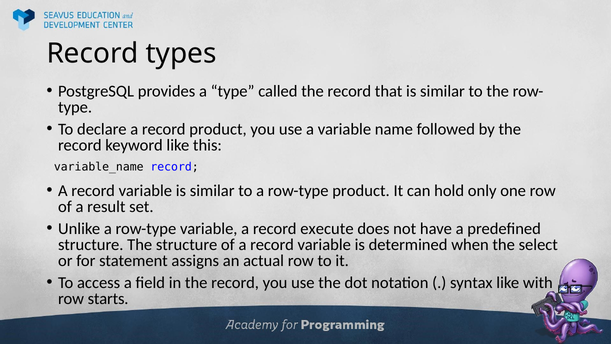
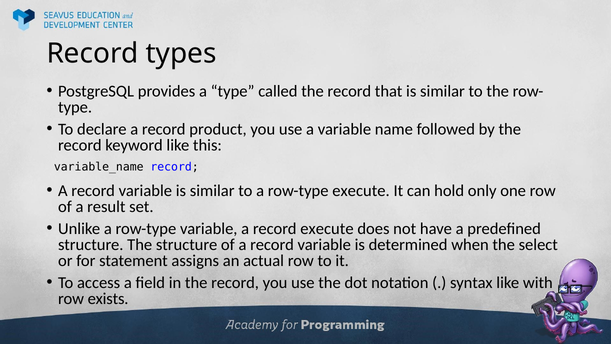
row-type product: product -> execute
starts: starts -> exists
